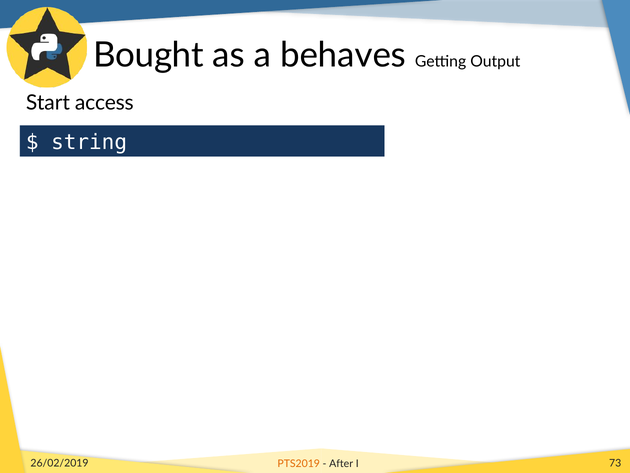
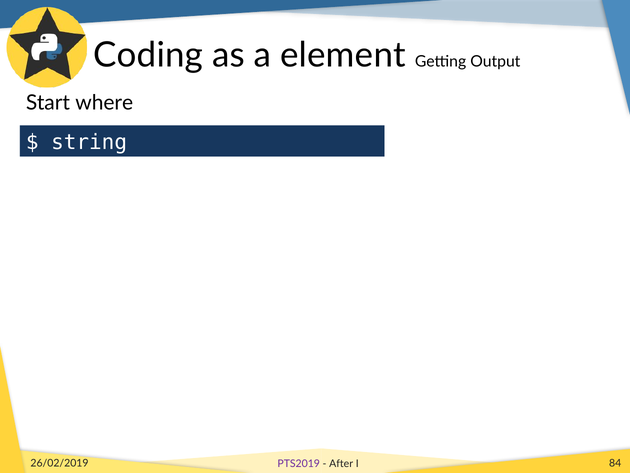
Bought: Bought -> Coding
behaves: behaves -> element
access: access -> where
PTS2019 colour: orange -> purple
73: 73 -> 84
